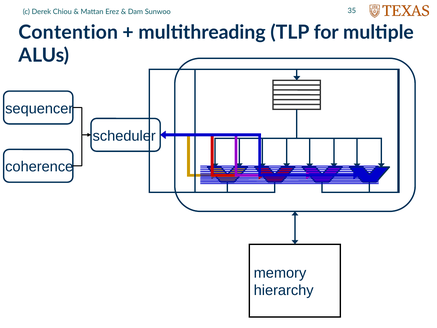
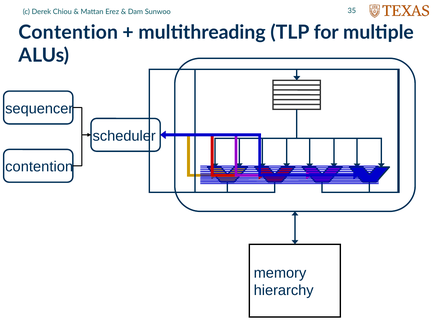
coherence at (39, 167): coherence -> contention
